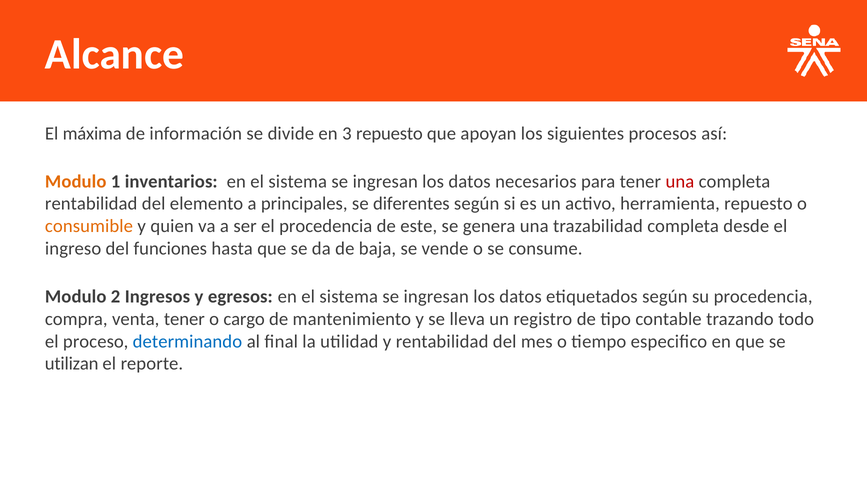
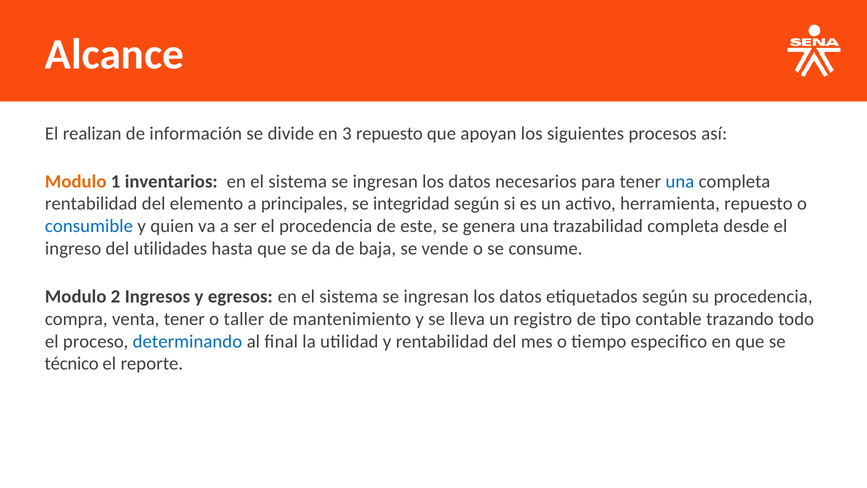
máxima: máxima -> realizan
una at (680, 181) colour: red -> blue
diferentes: diferentes -> integridad
consumible colour: orange -> blue
funciones: funciones -> utilidades
cargo: cargo -> taller
utilizan: utilizan -> técnico
